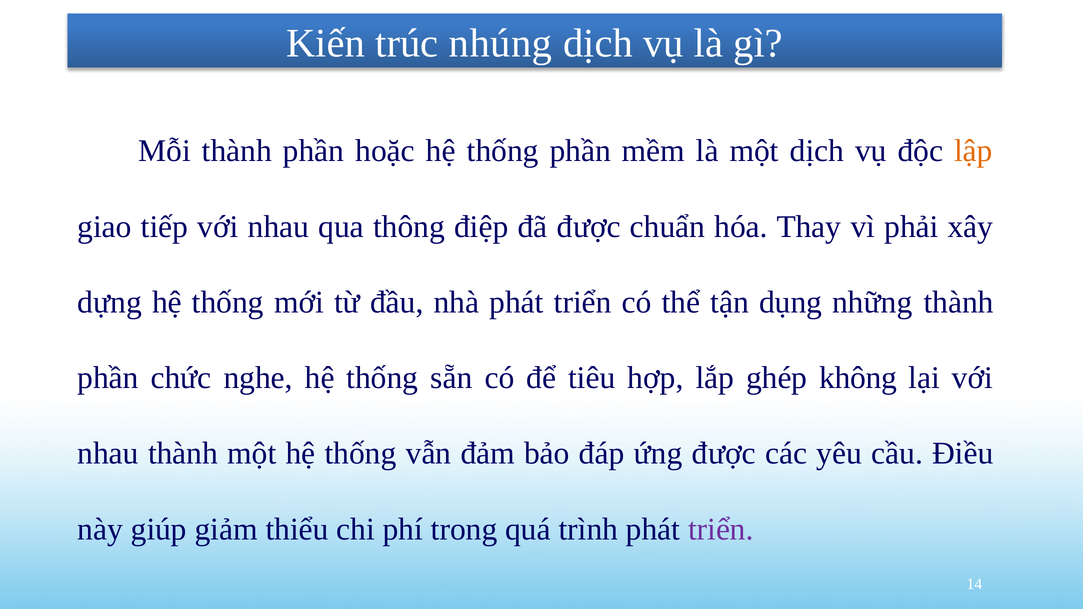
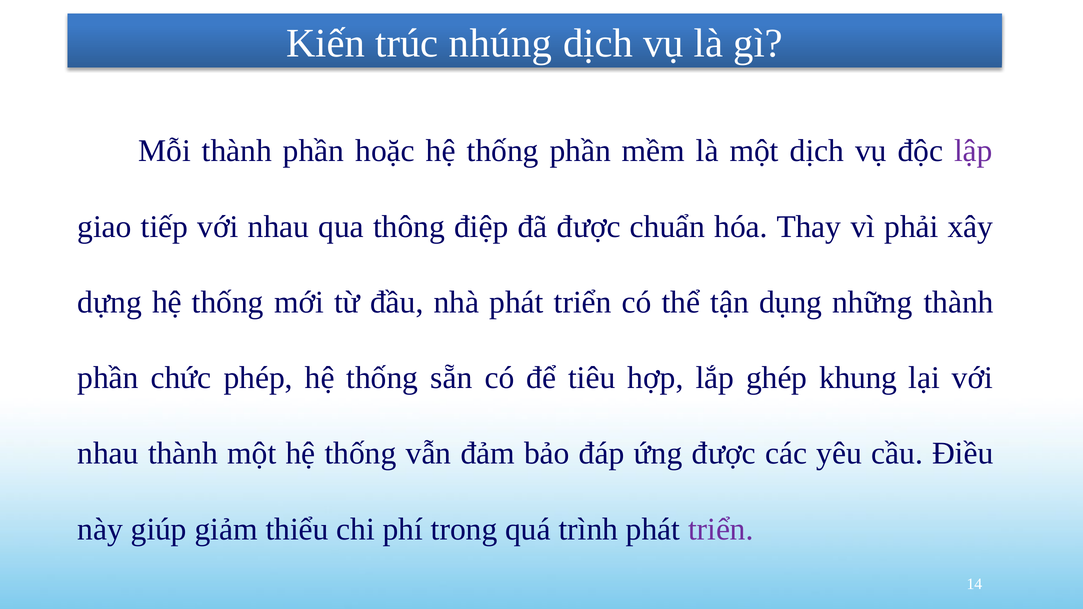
lập colour: orange -> purple
nghe: nghe -> phép
không: không -> khung
